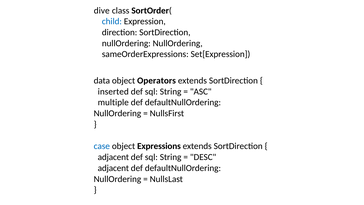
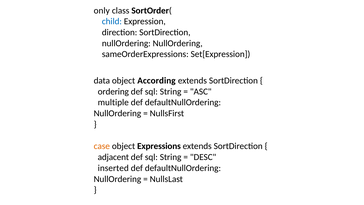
dive: dive -> only
Operators: Operators -> According
inserted: inserted -> ordering
case colour: blue -> orange
adjacent at (113, 168): adjacent -> inserted
